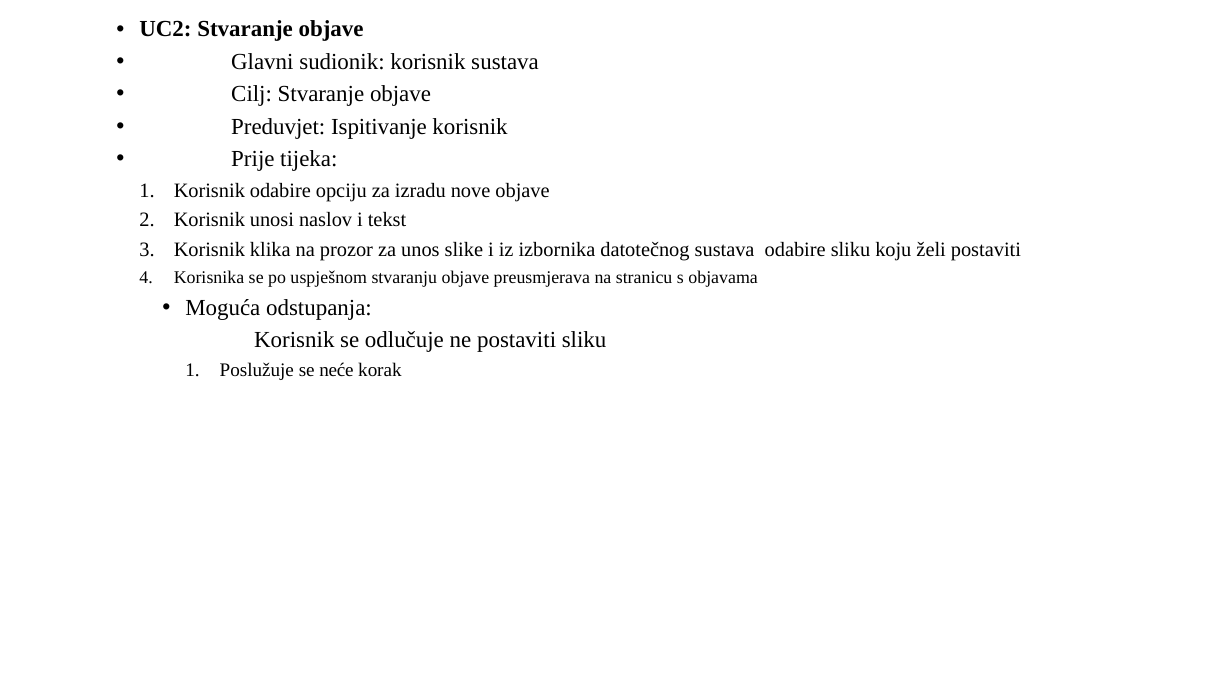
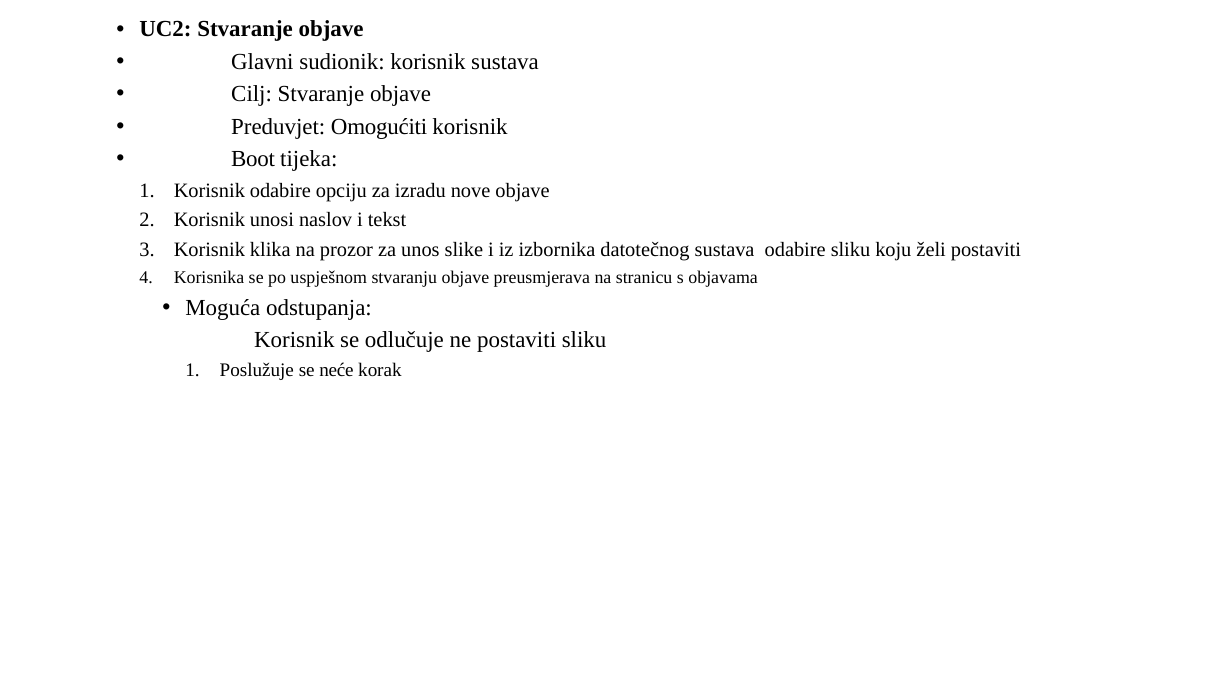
Ispitivanje: Ispitivanje -> Omogućiti
Prije: Prije -> Boot
